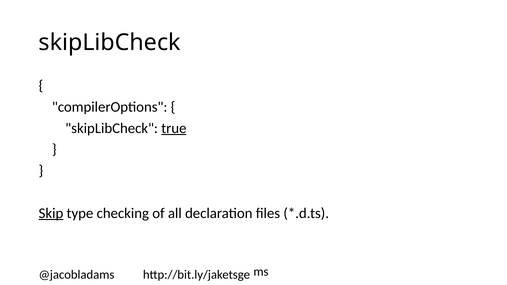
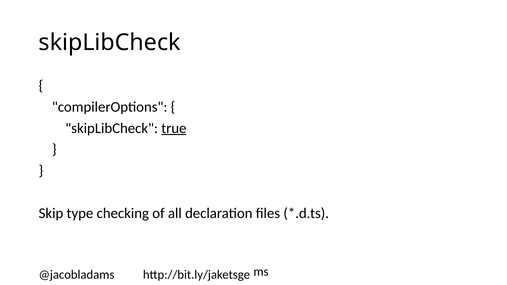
Skip underline: present -> none
